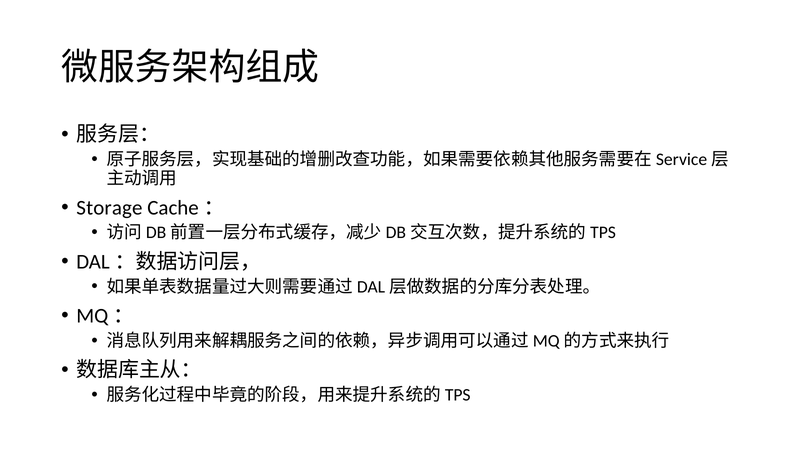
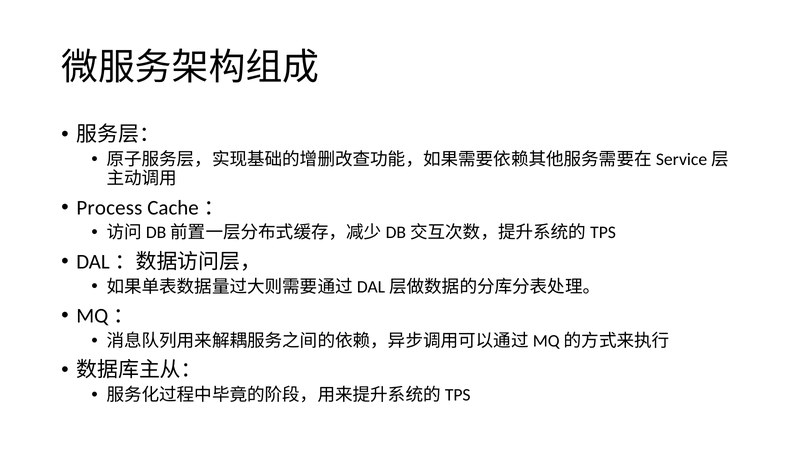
Storage: Storage -> Process
